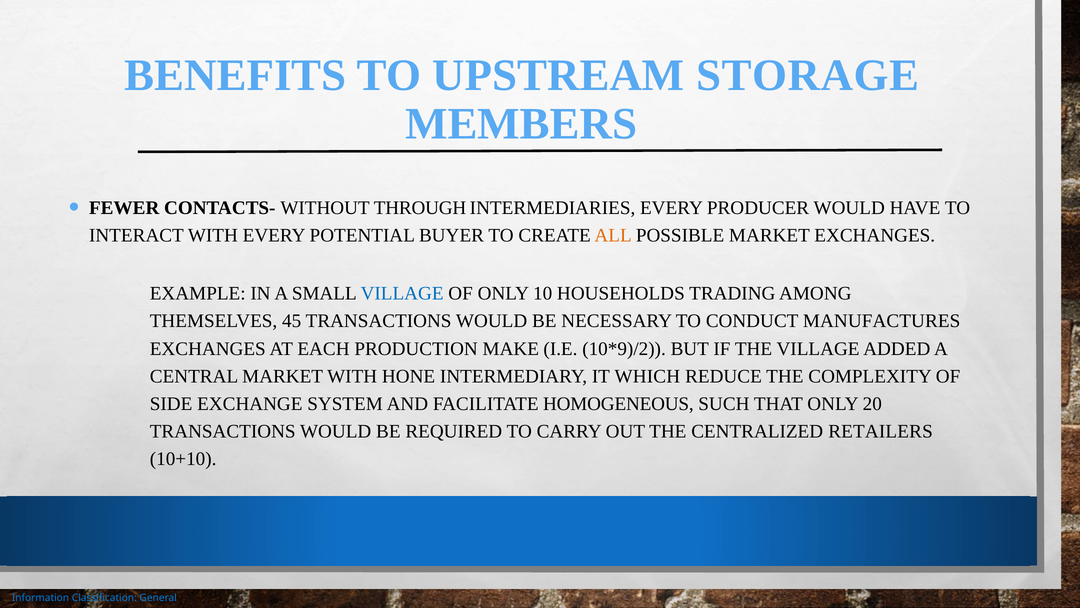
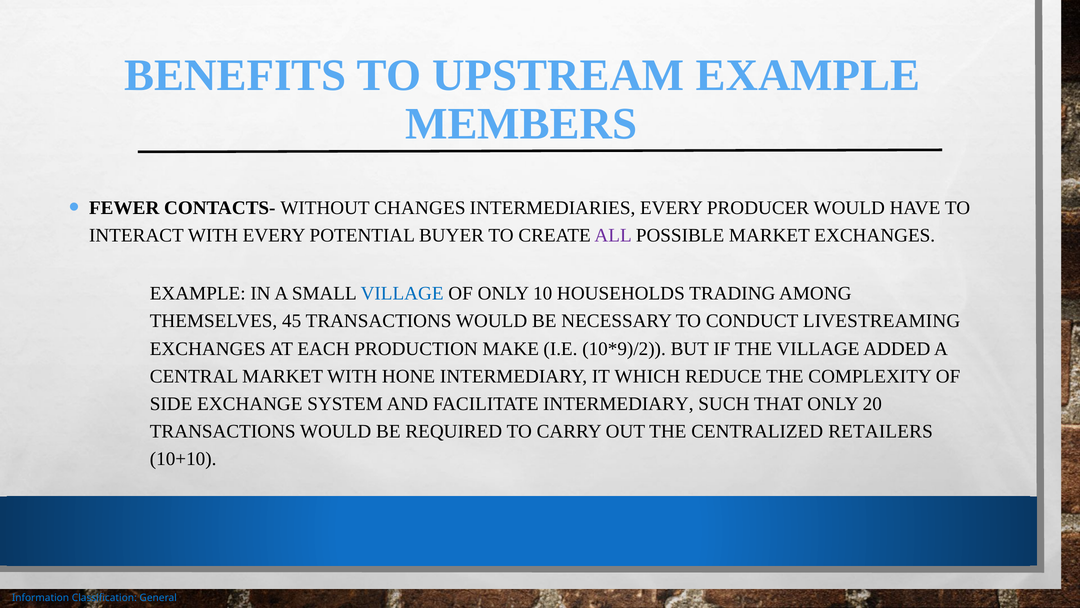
UPSTREAM STORAGE: STORAGE -> EXAMPLE
THROUGH: THROUGH -> CHANGES
ALL colour: orange -> purple
MANUFACTURES: MANUFACTURES -> LIVESTREAMING
FACILITATE HOMOGENEOUS: HOMOGENEOUS -> INTERMEDIARY
